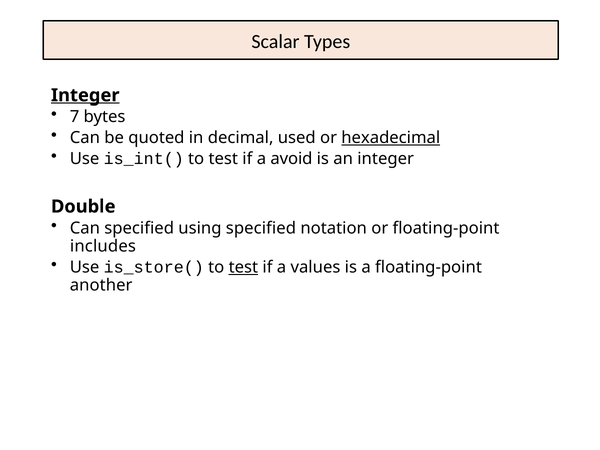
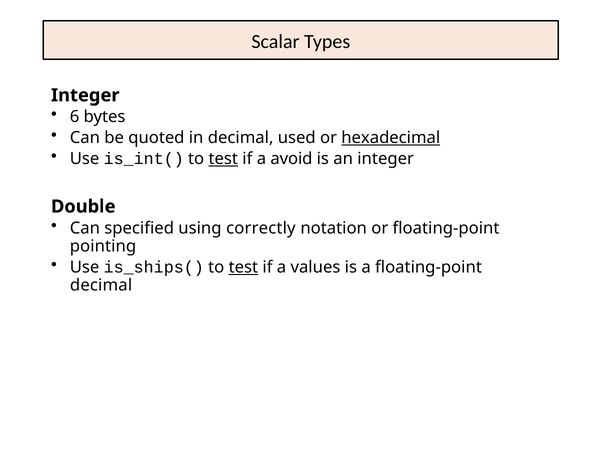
Integer at (85, 95) underline: present -> none
7: 7 -> 6
test at (223, 159) underline: none -> present
using specified: specified -> correctly
includes: includes -> pointing
is_store(: is_store( -> is_ships(
another at (101, 285): another -> decimal
